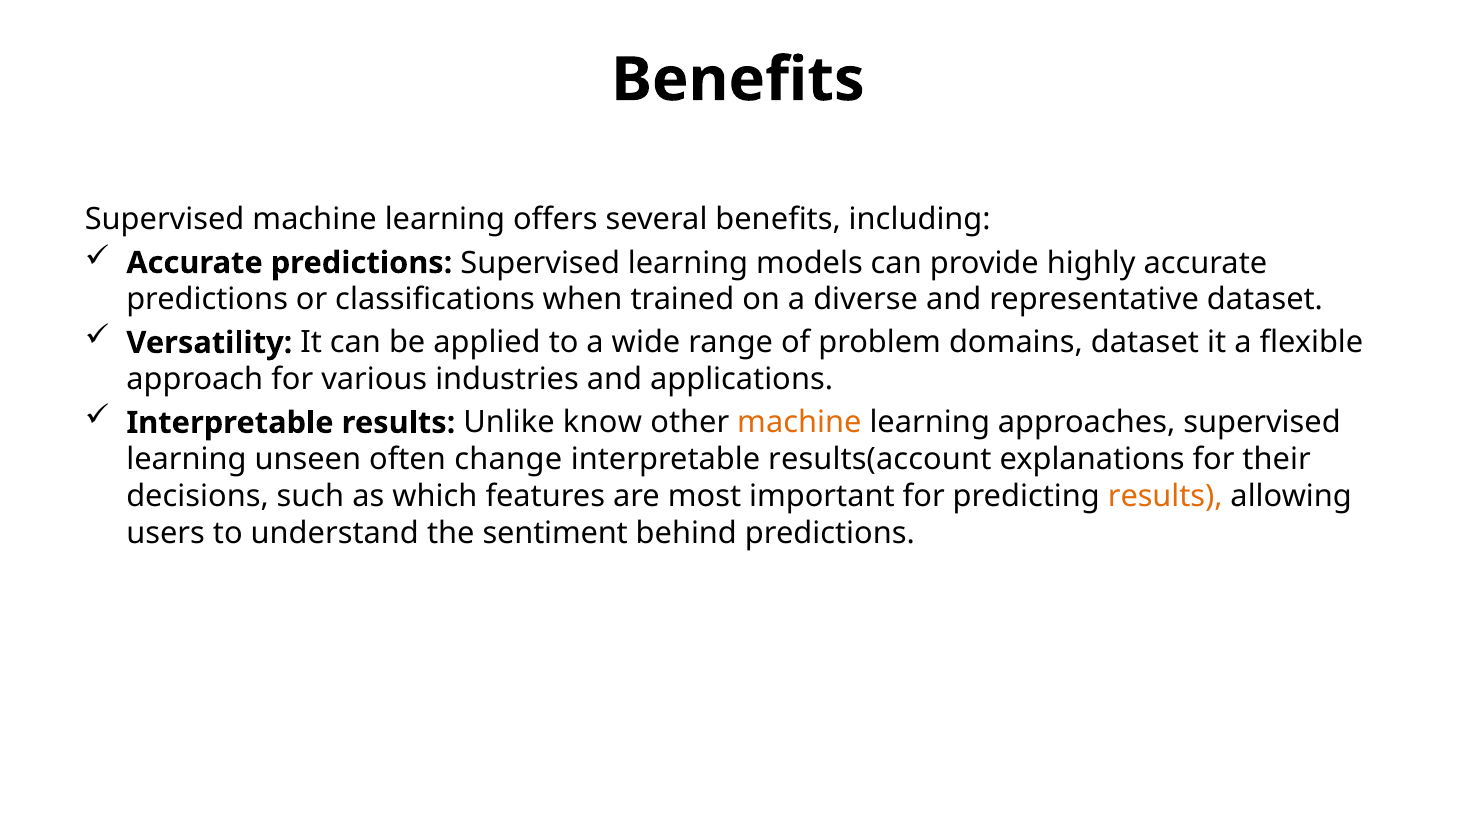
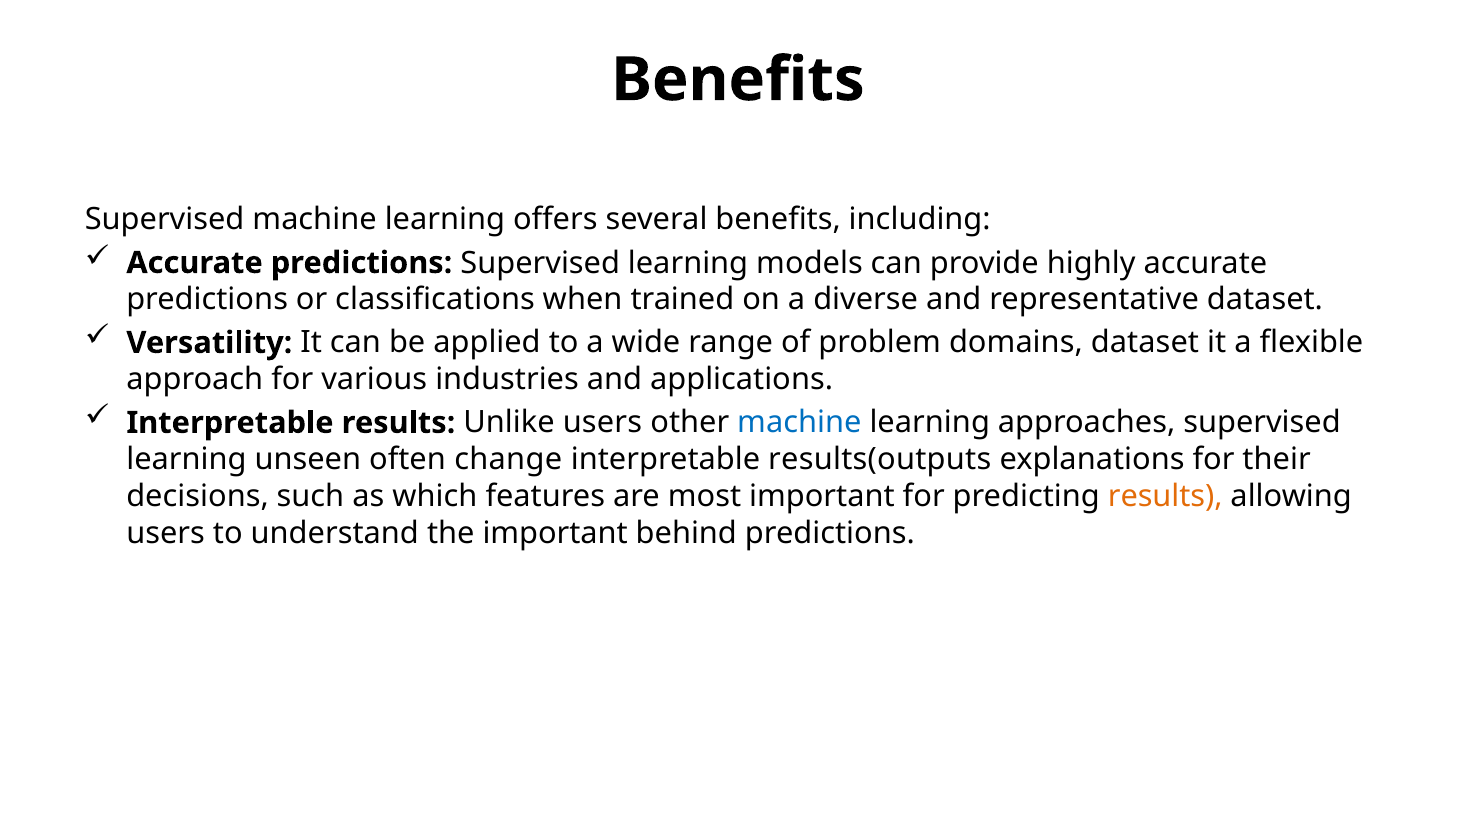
Unlike know: know -> users
machine at (799, 423) colour: orange -> blue
results(account: results(account -> results(outputs
the sentiment: sentiment -> important
